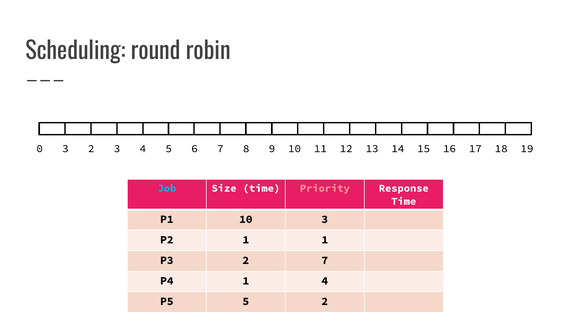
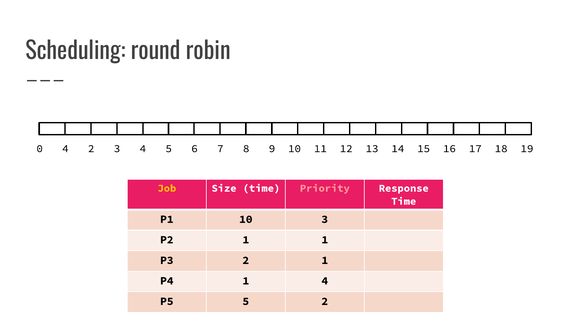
0 3: 3 -> 4
Job colour: light blue -> yellow
2 7: 7 -> 1
